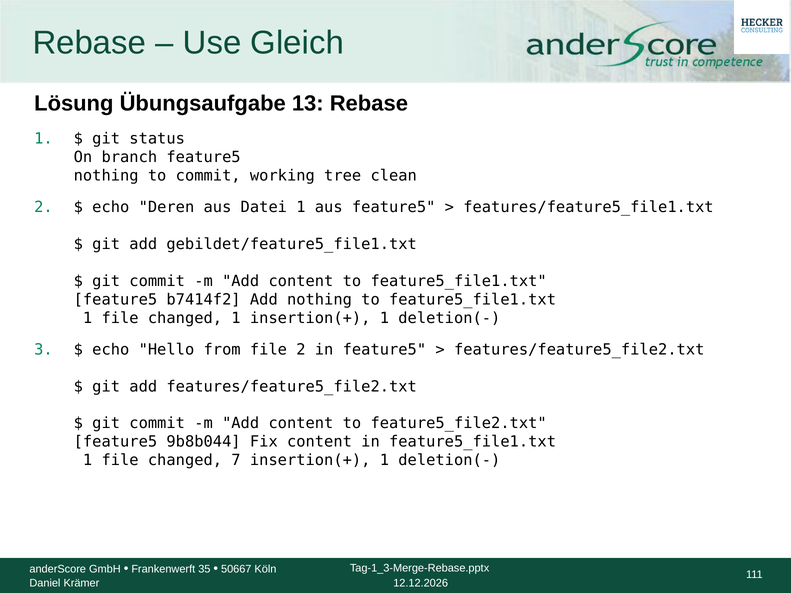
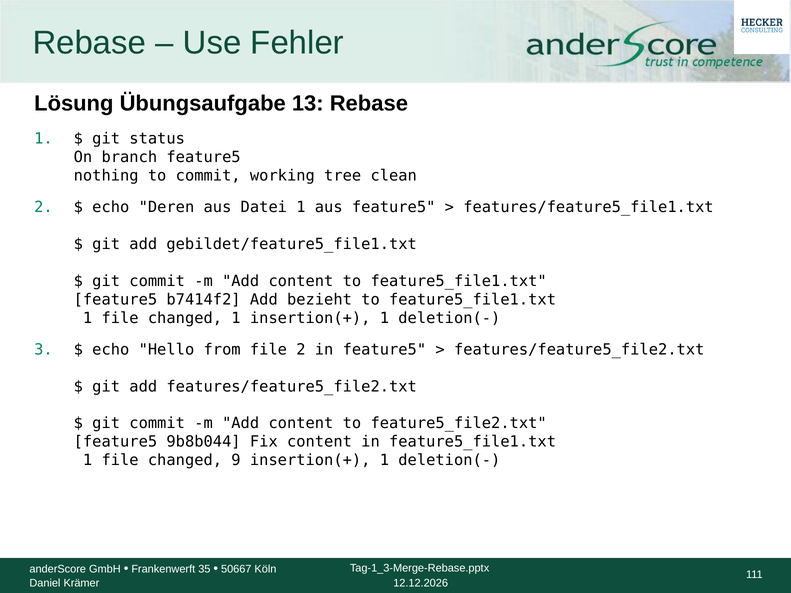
Gleich: Gleich -> Fehler
Add nothing: nothing -> bezieht
7: 7 -> 9
